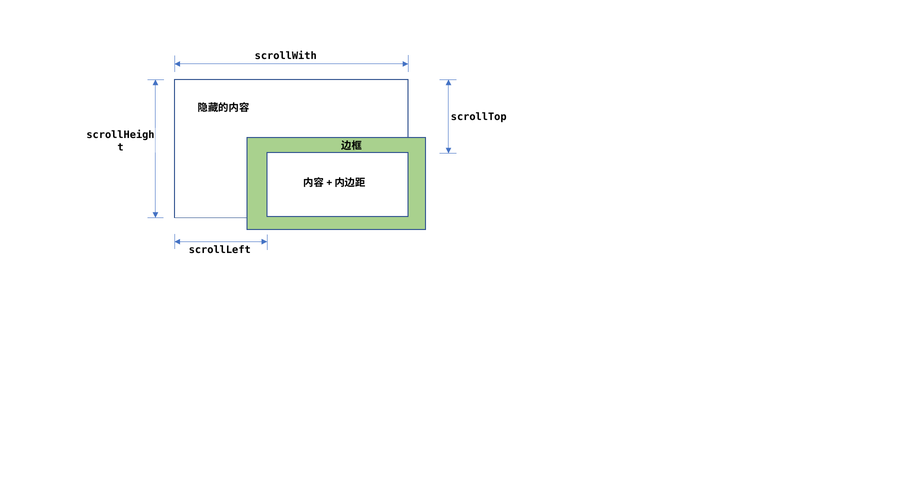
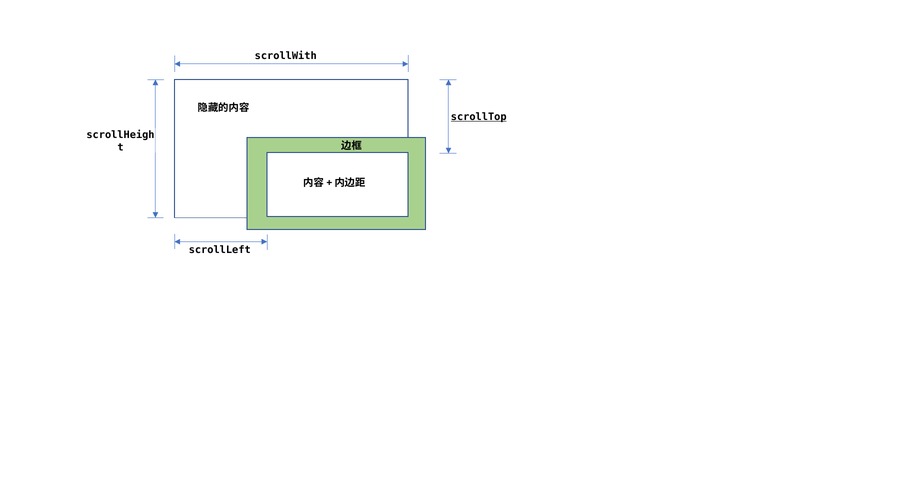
scrollTop underline: none -> present
